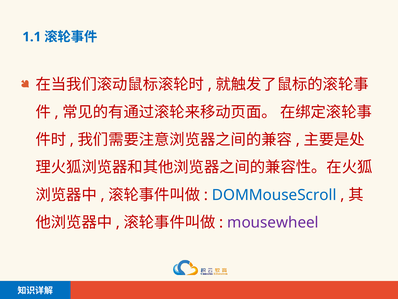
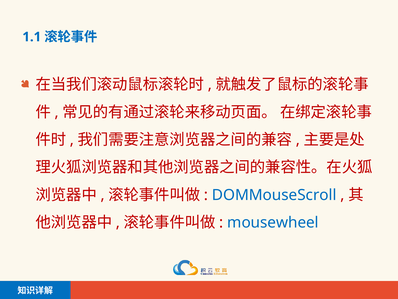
mousewheel colour: purple -> blue
